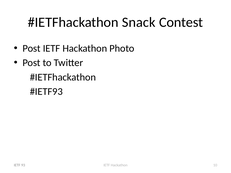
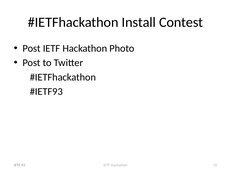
Snack: Snack -> Install
